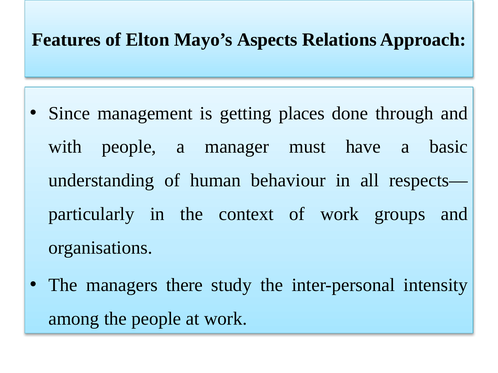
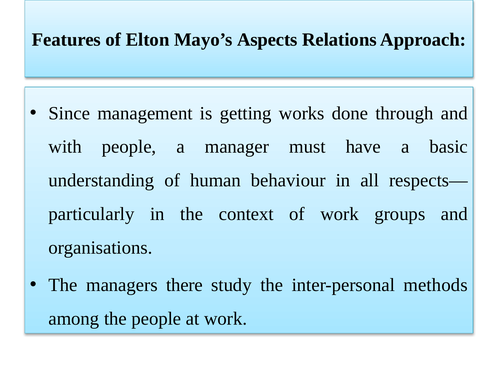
places: places -> works
intensity: intensity -> methods
